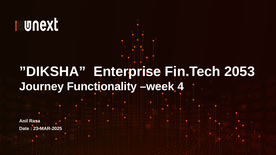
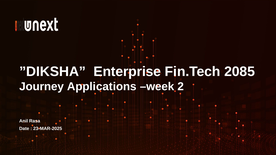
2053: 2053 -> 2085
Functionality: Functionality -> Applications
4: 4 -> 2
